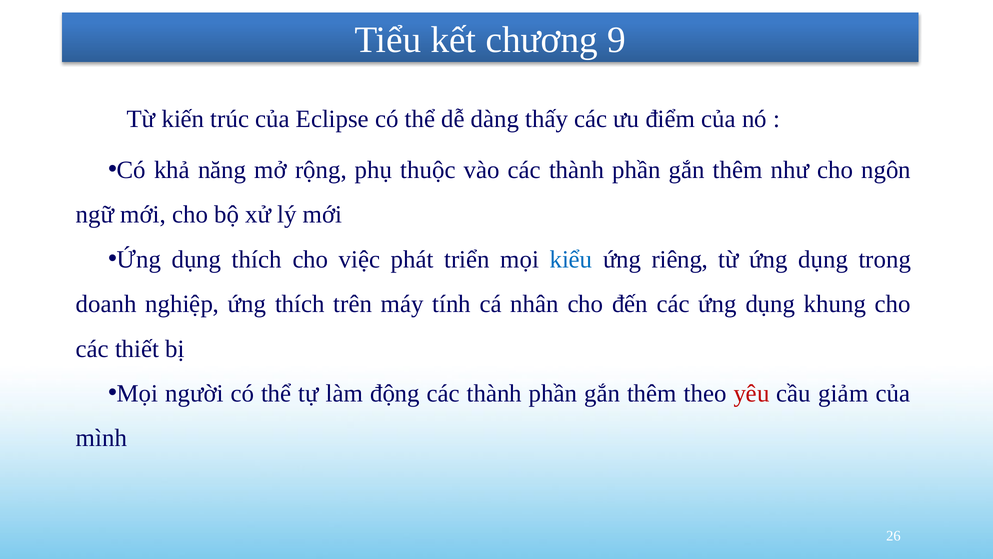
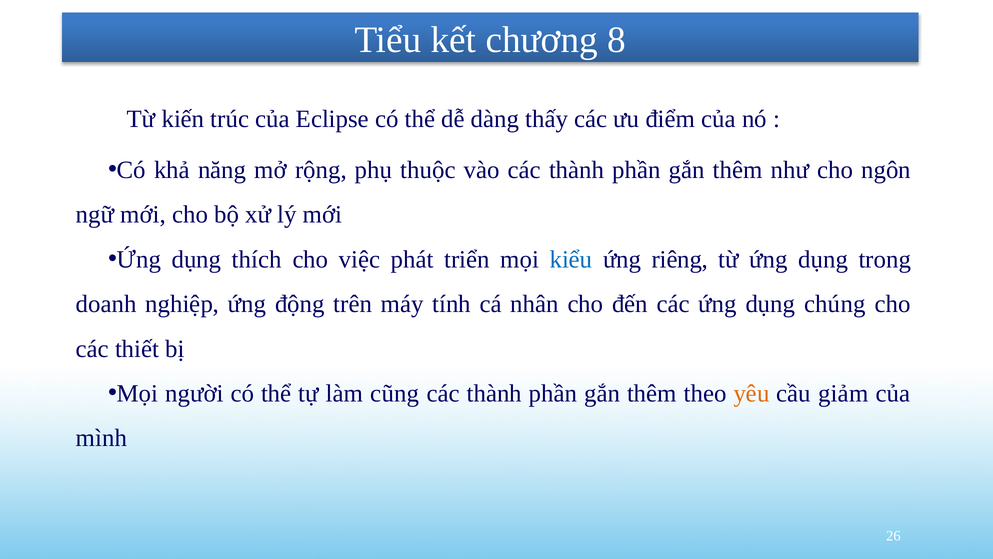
9: 9 -> 8
ứng thích: thích -> động
khung: khung -> chúng
động: động -> cũng
yêu colour: red -> orange
